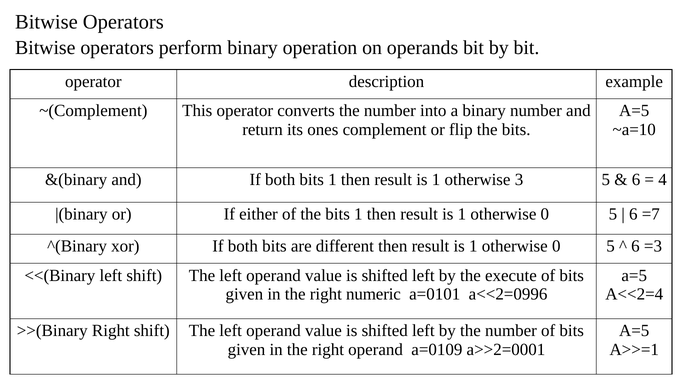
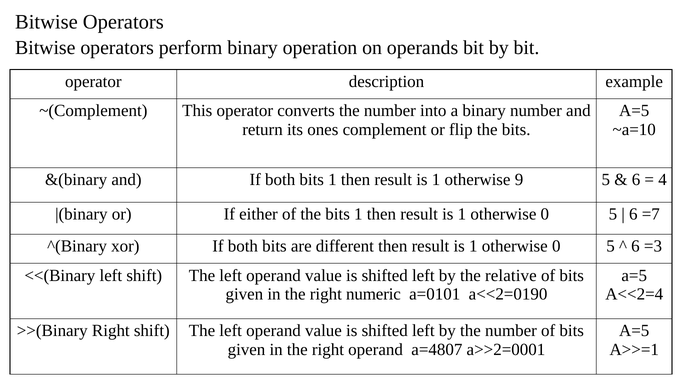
3: 3 -> 9
execute: execute -> relative
a<<2=0996: a<<2=0996 -> a<<2=0190
a=0109: a=0109 -> a=4807
